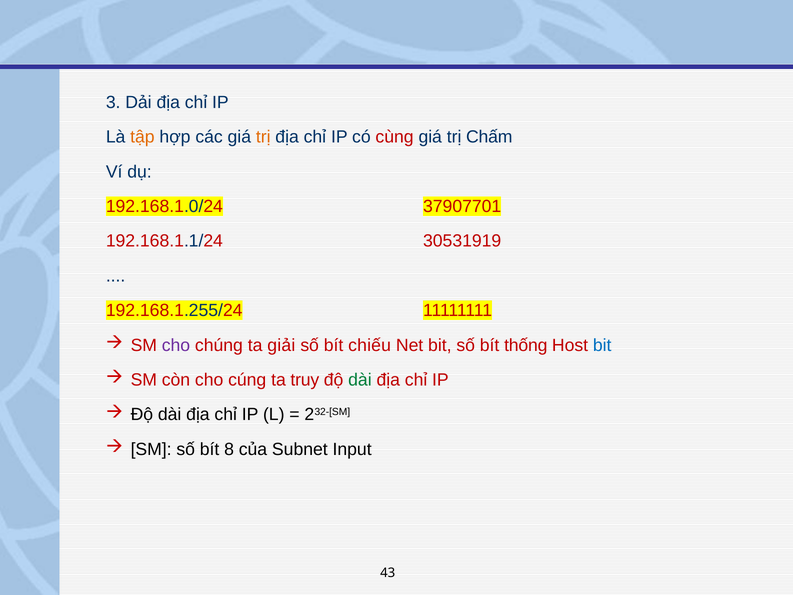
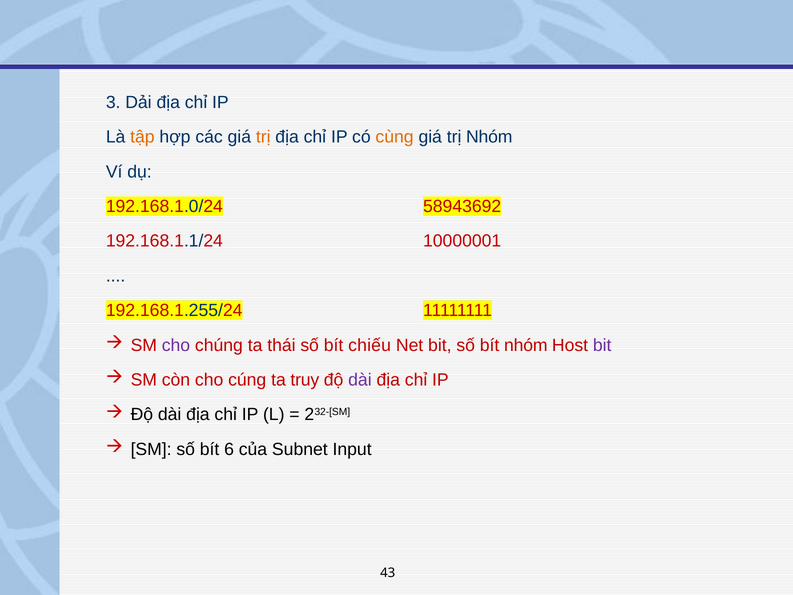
cùng colour: red -> orange
trị Chấm: Chấm -> Nhóm
37907701: 37907701 -> 58943692
30531919: 30531919 -> 10000001
giải: giải -> thái
bít thống: thống -> nhóm
bit at (602, 345) colour: blue -> purple
dài at (360, 380) colour: green -> purple
8: 8 -> 6
